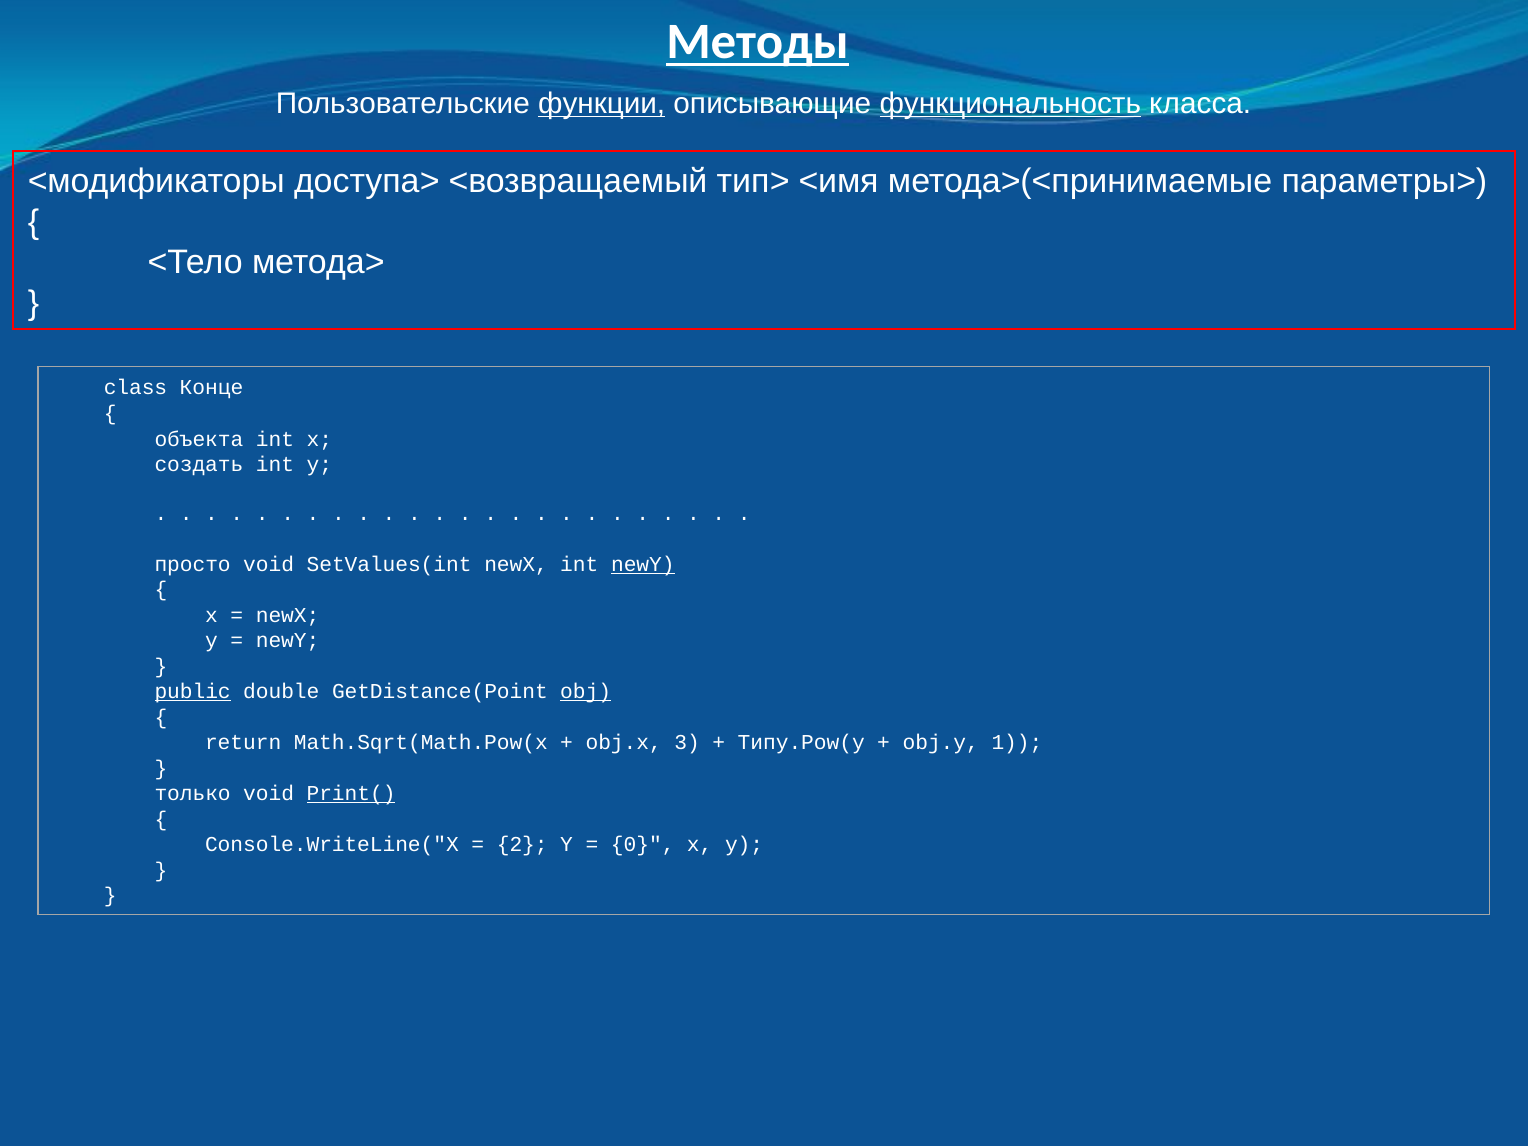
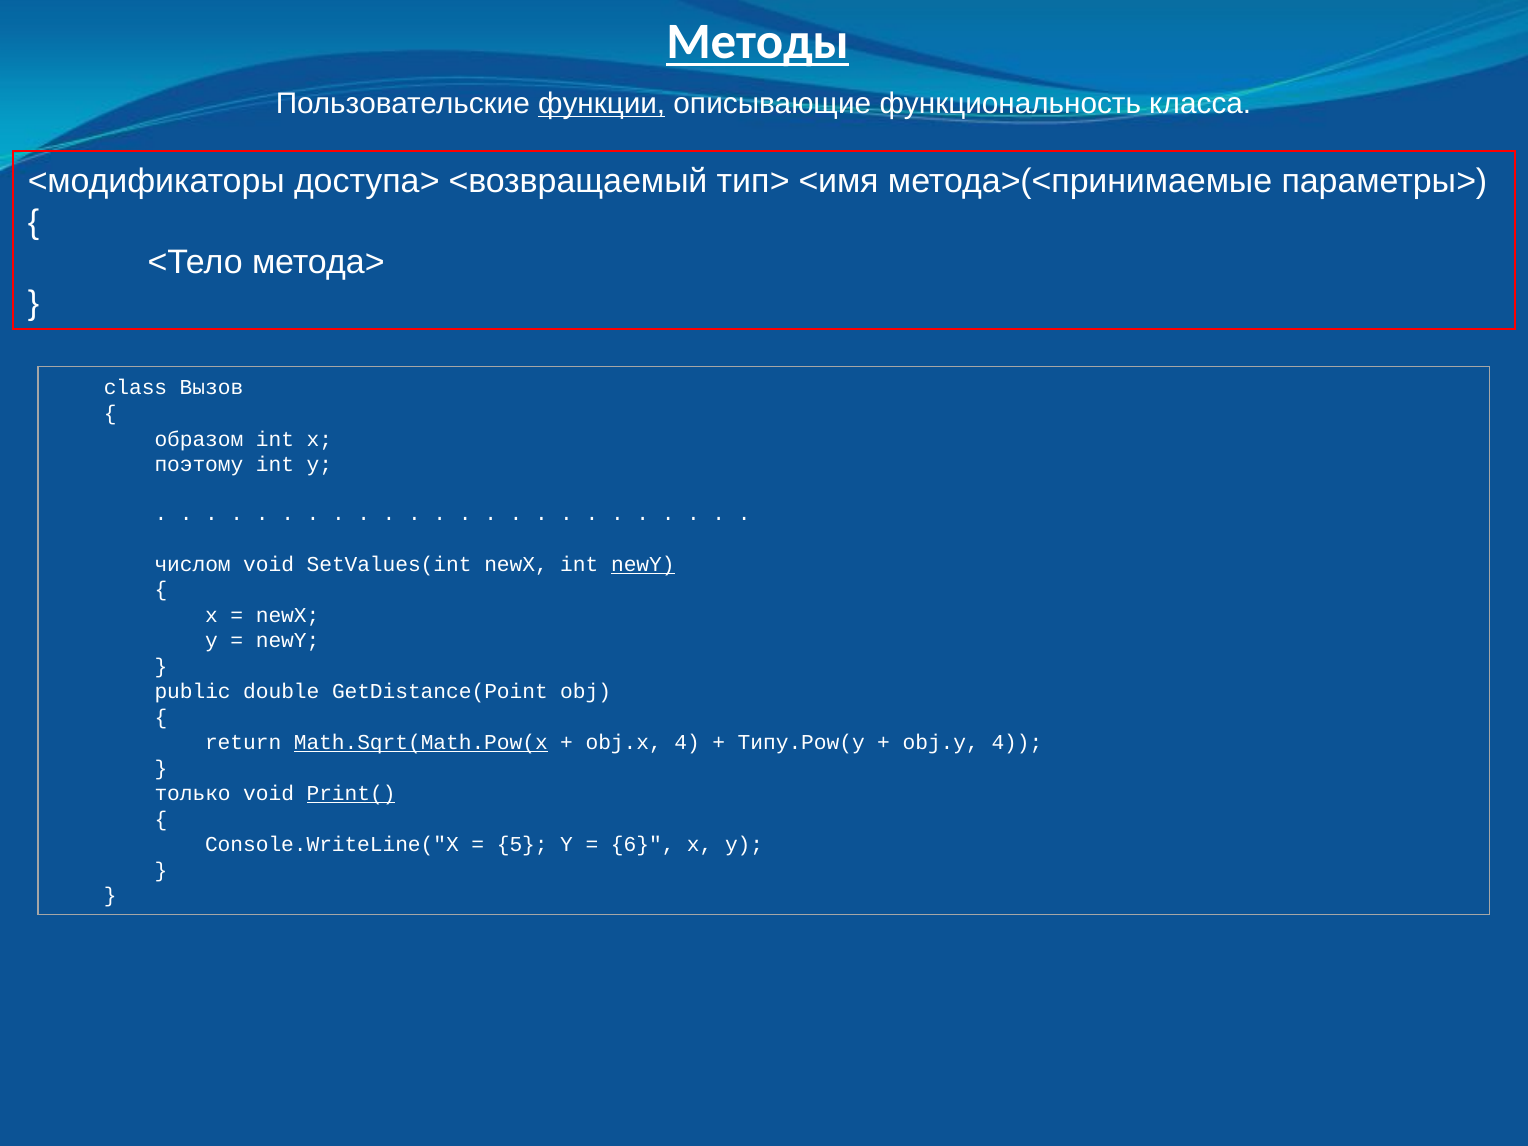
функциональность underline: present -> none
Конце: Конце -> Вызов
объекта: объекта -> образом
создать: создать -> поэтому
просто: просто -> числом
public underline: present -> none
obj underline: present -> none
Math.Sqrt(Math.Pow(x underline: none -> present
obj.x 3: 3 -> 4
obj.y 1: 1 -> 4
2: 2 -> 5
0: 0 -> 6
